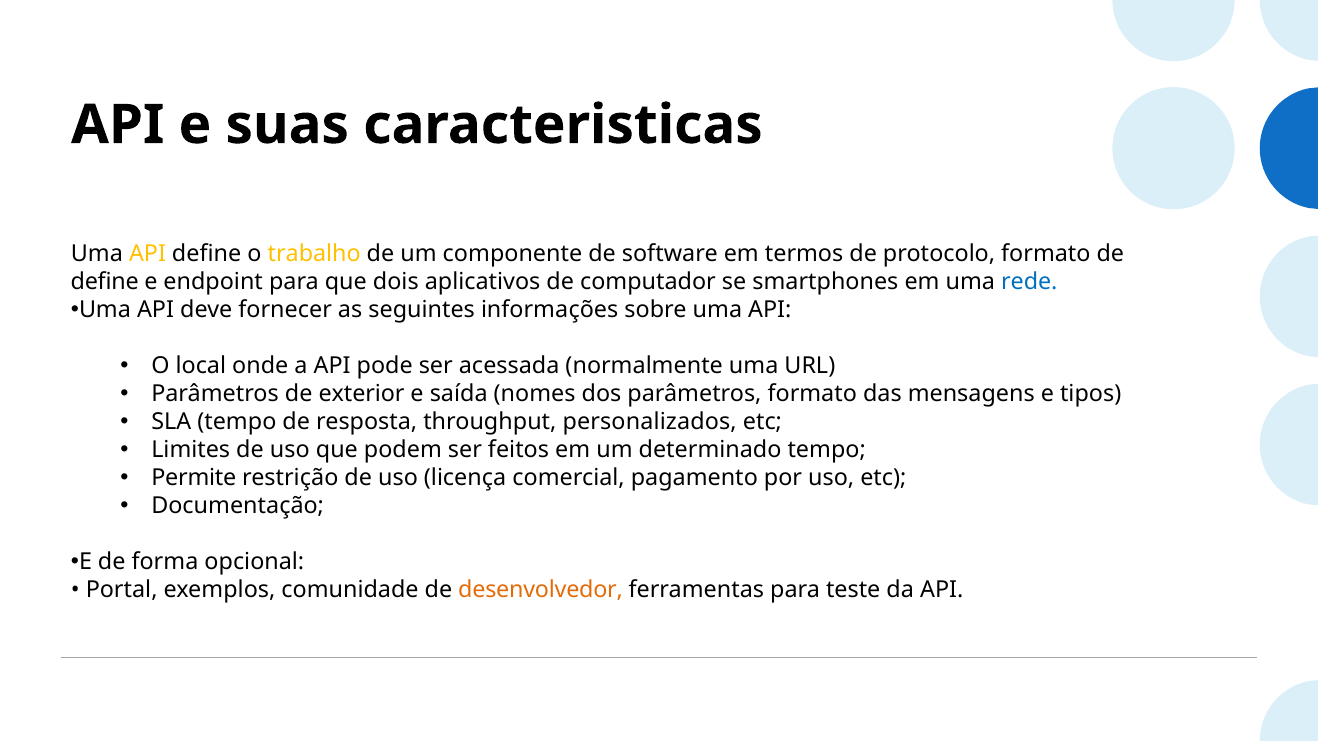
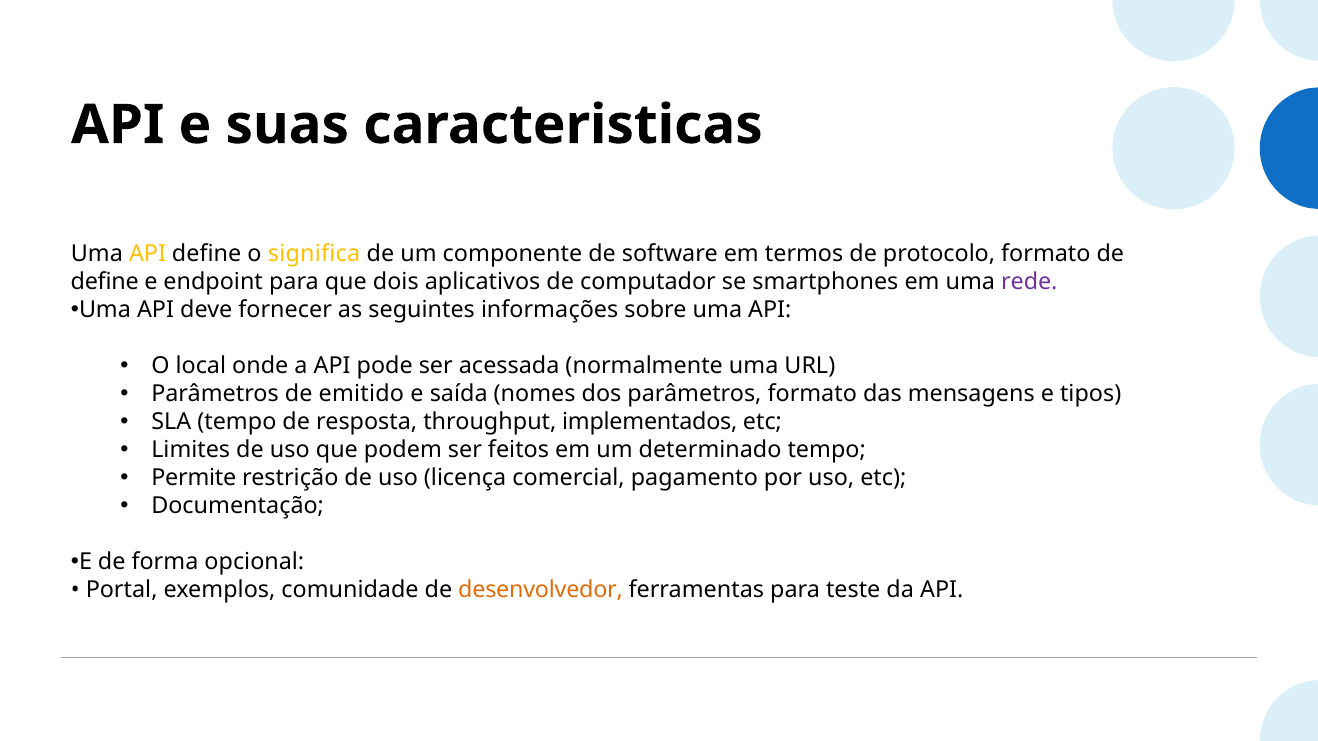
trabalho: trabalho -> significa
rede colour: blue -> purple
exterior: exterior -> emitido
personalizados: personalizados -> implementados
